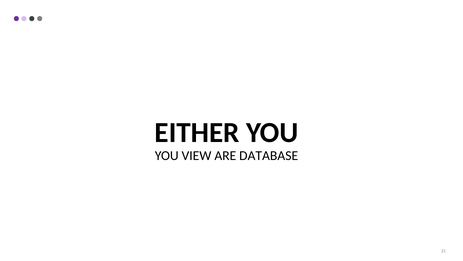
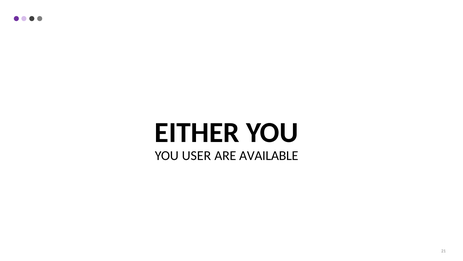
VIEW: VIEW -> USER
DATABASE: DATABASE -> AVAILABLE
